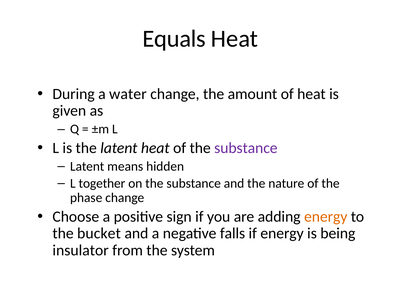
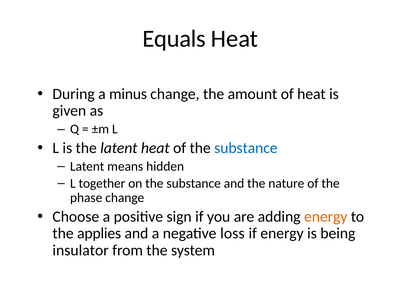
water: water -> minus
substance at (246, 148) colour: purple -> blue
bucket: bucket -> applies
falls: falls -> loss
